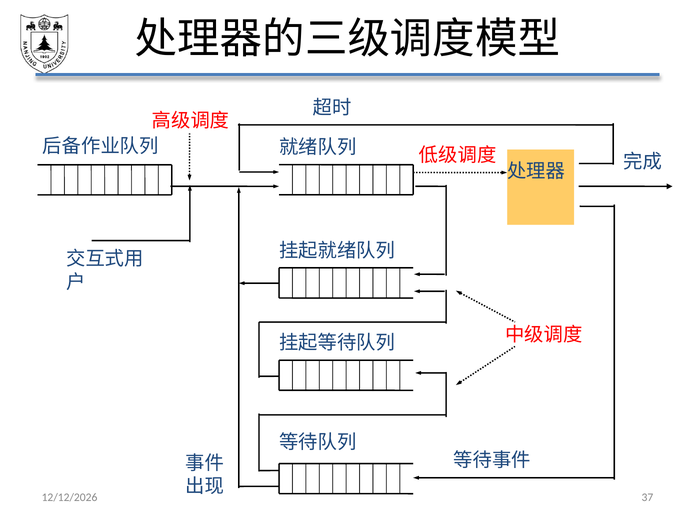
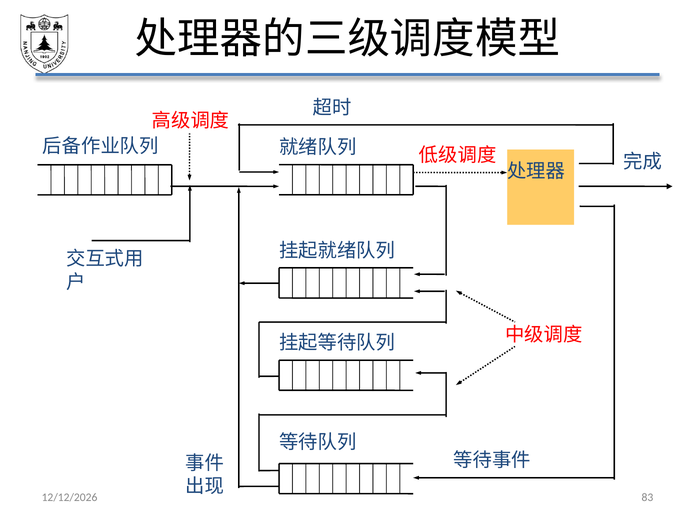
37: 37 -> 83
